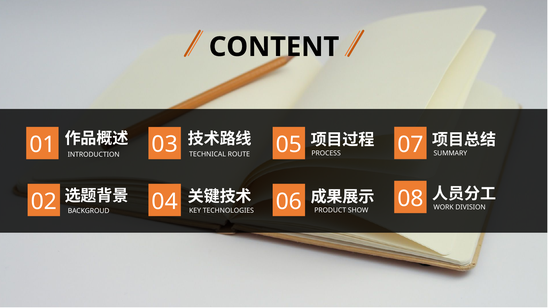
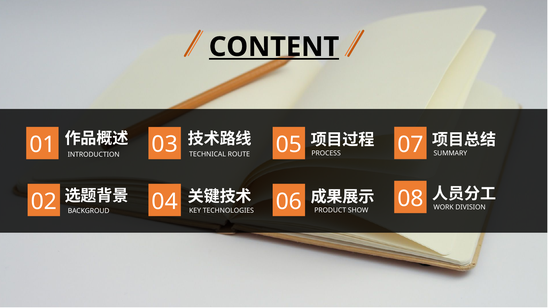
CONTENT underline: none -> present
